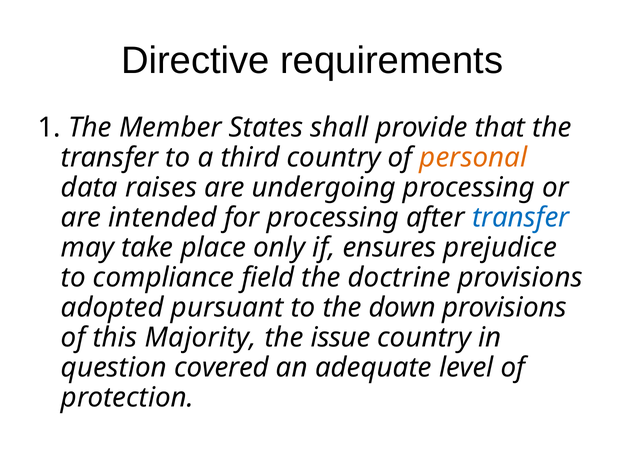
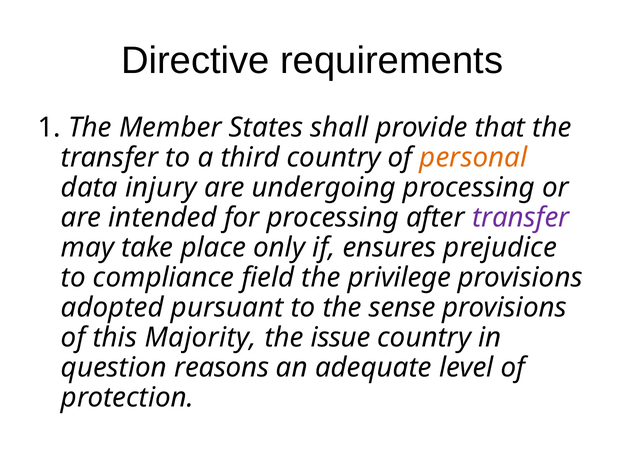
raises: raises -> injury
transfer at (521, 217) colour: blue -> purple
doctrine: doctrine -> privilege
down: down -> sense
covered: covered -> reasons
